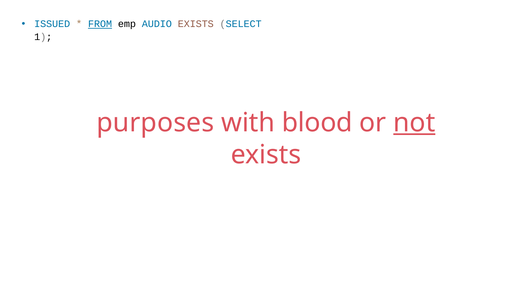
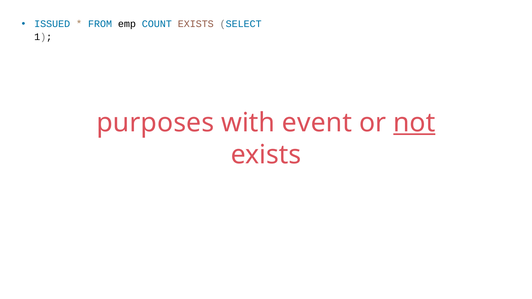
FROM underline: present -> none
AUDIO: AUDIO -> COUNT
blood: blood -> event
